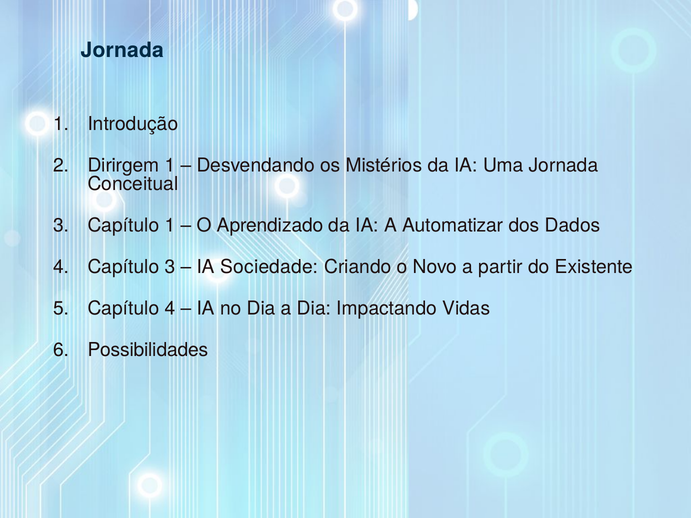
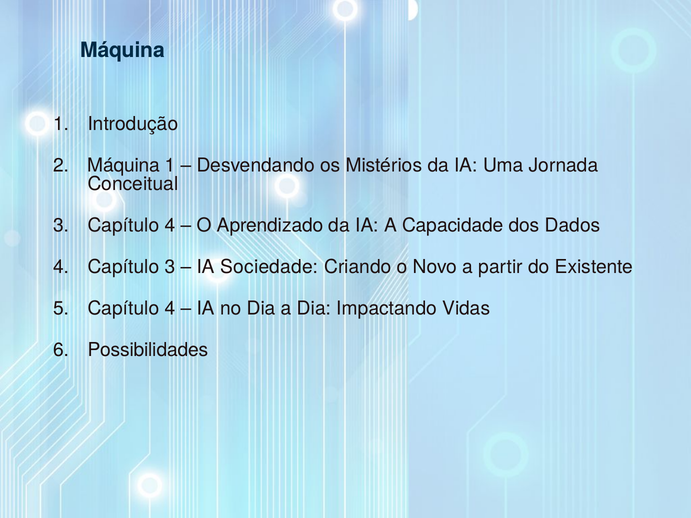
Jornada at (122, 50): Jornada -> Máquina
2 Dirirgem: Dirirgem -> Máquina
3 Capítulo 1: 1 -> 4
Automatizar: Automatizar -> Capacidade
